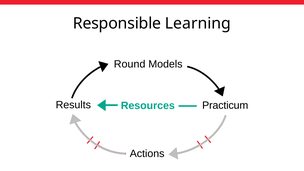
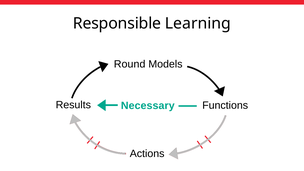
Practicum: Practicum -> Functions
Resources: Resources -> Necessary
